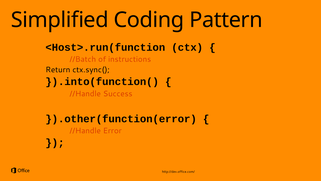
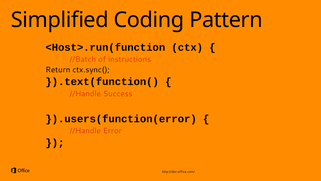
}).into(function(: }).into(function( -> }).text(function(
}).other(function(error: }).other(function(error -> }).users(function(error
